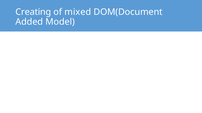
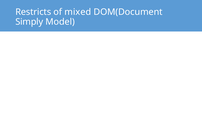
Creating: Creating -> Restricts
Added: Added -> Simply
